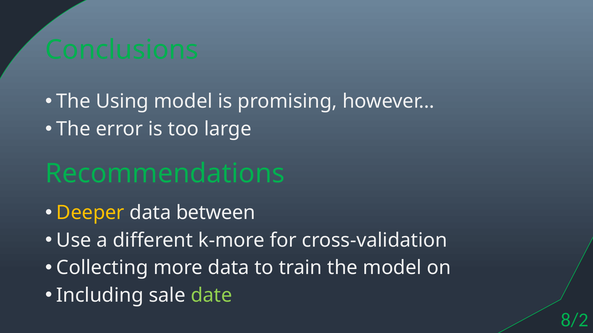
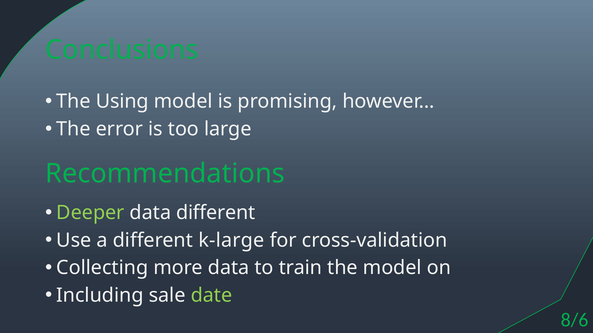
Deeper colour: yellow -> light green
data between: between -> different
k-more: k-more -> k-large
8/2: 8/2 -> 8/6
